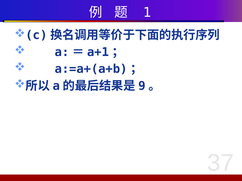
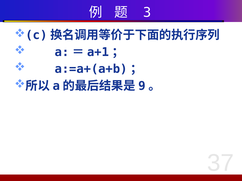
1: 1 -> 3
